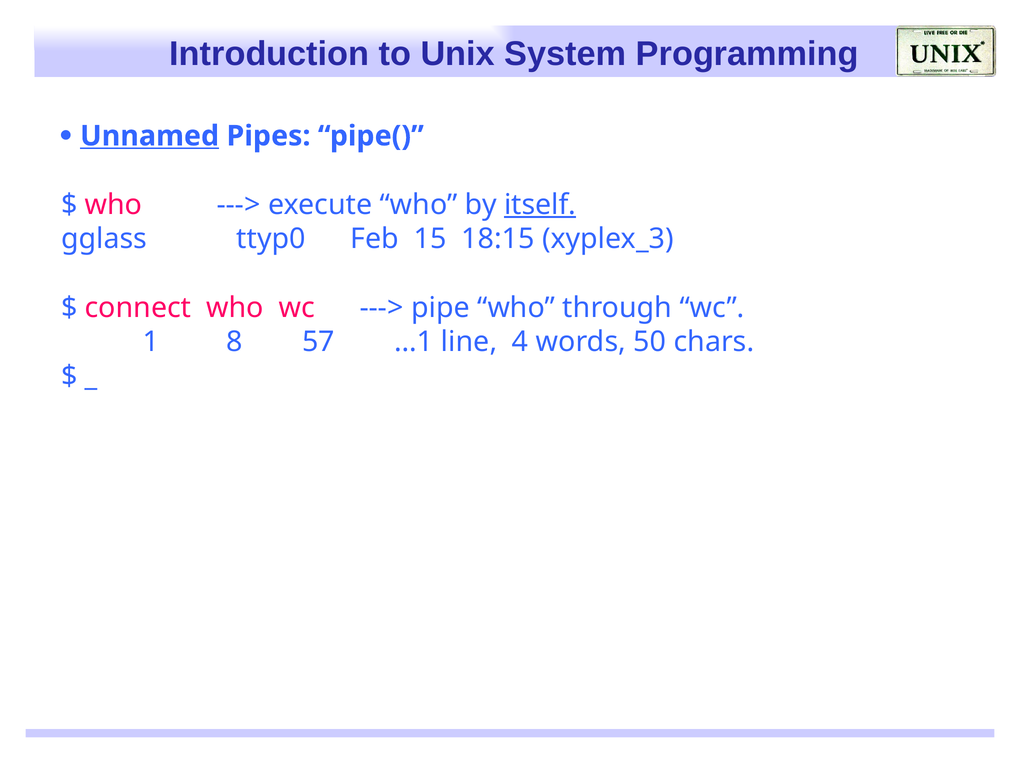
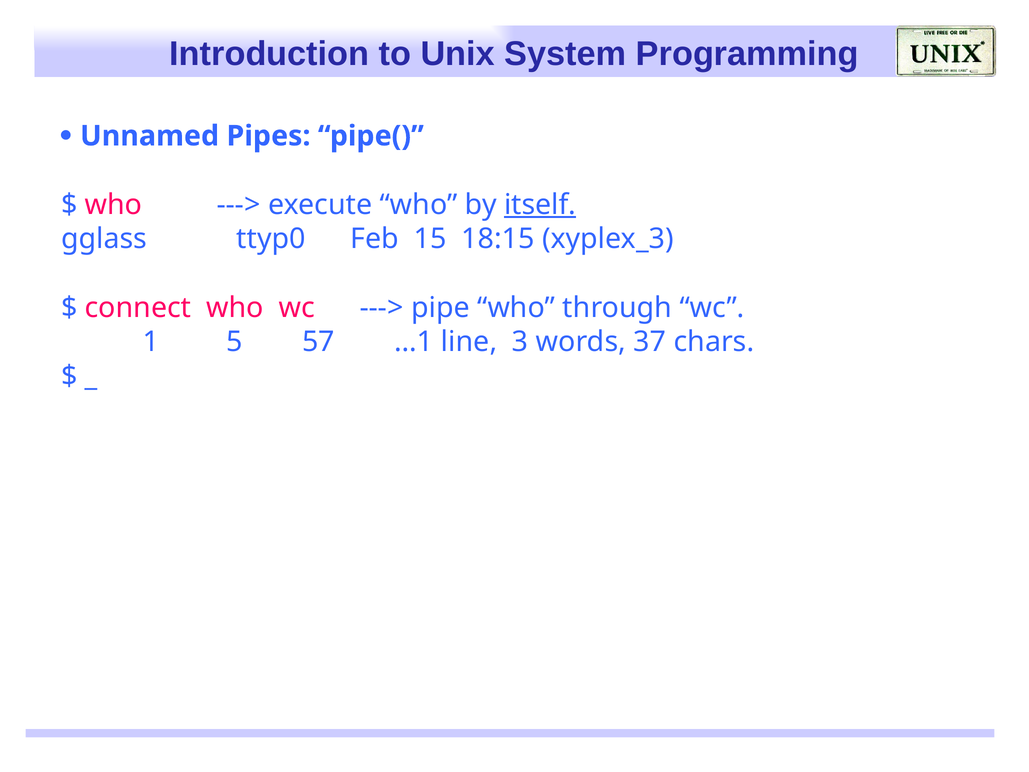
Unnamed underline: present -> none
8: 8 -> 5
4: 4 -> 3
50: 50 -> 37
